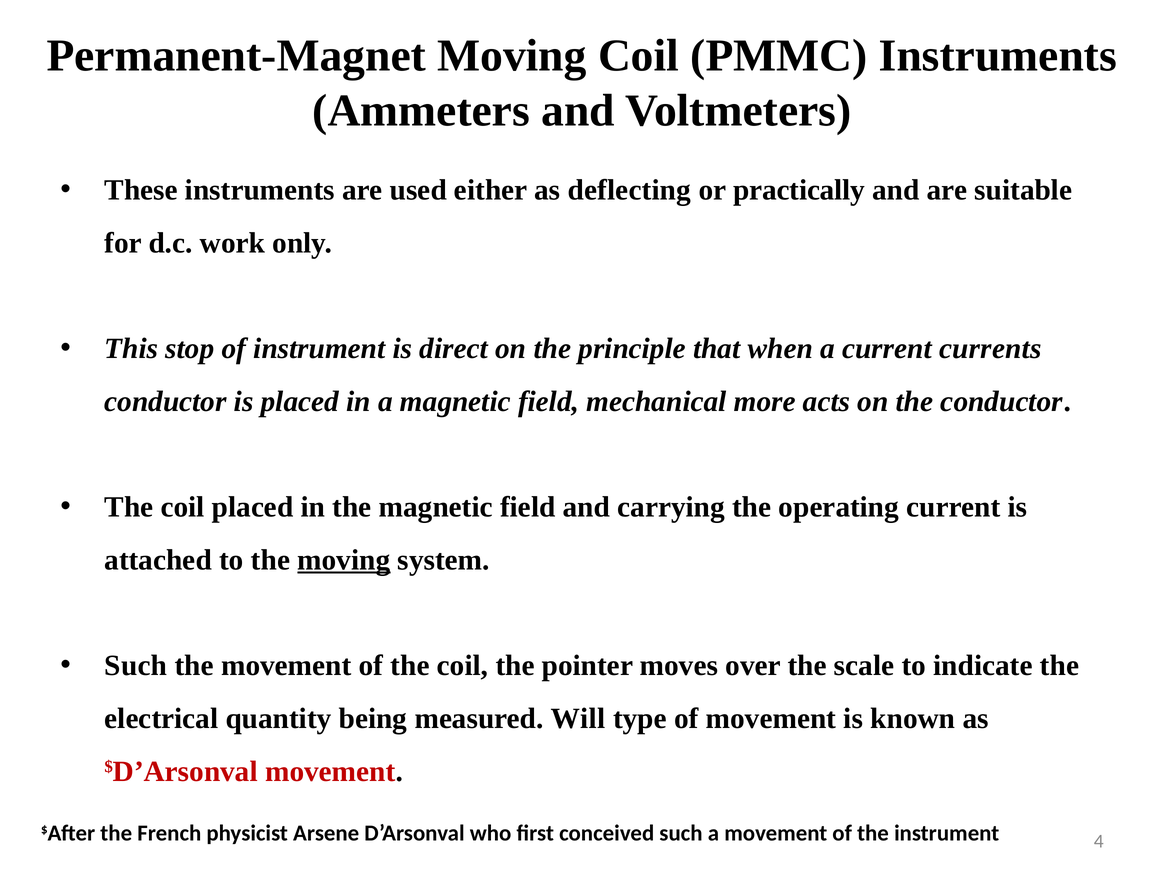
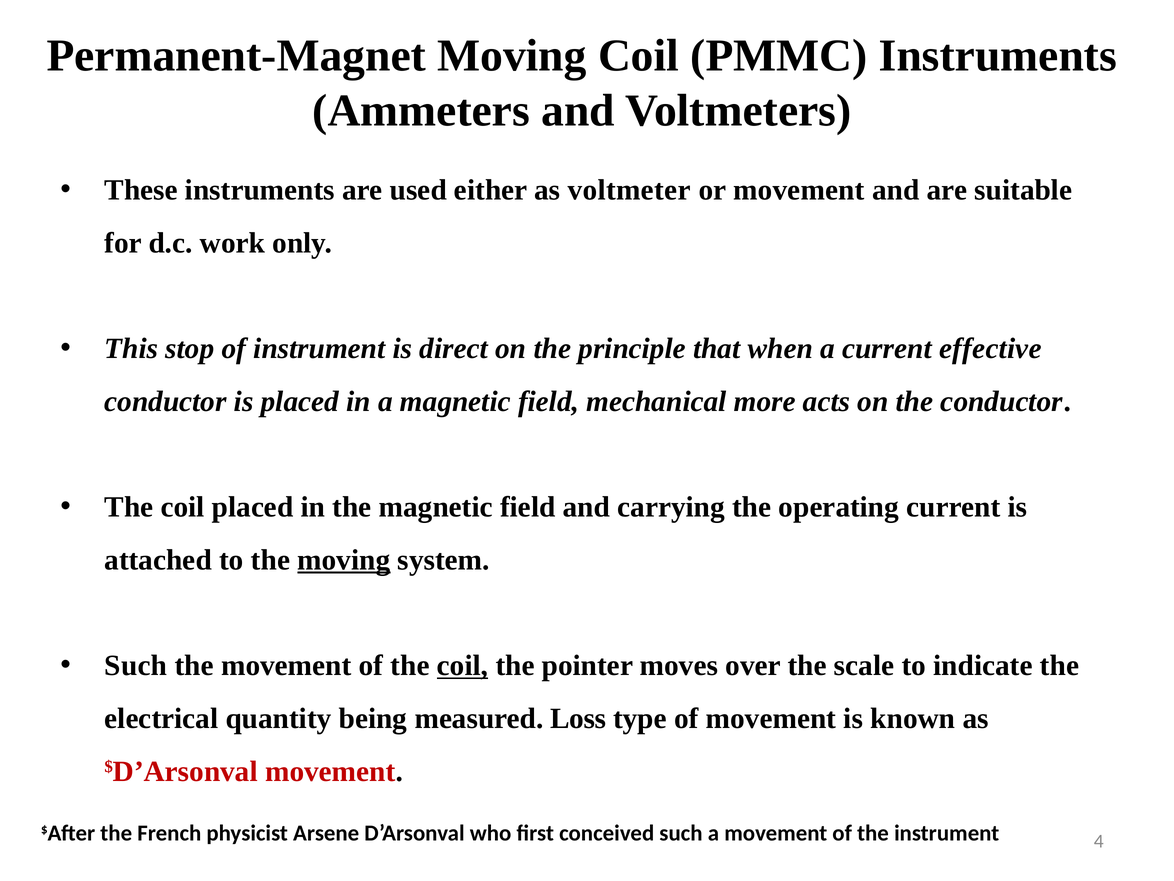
deflecting: deflecting -> voltmeter
or practically: practically -> movement
currents: currents -> effective
coil at (463, 665) underline: none -> present
Will: Will -> Loss
